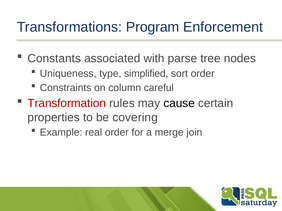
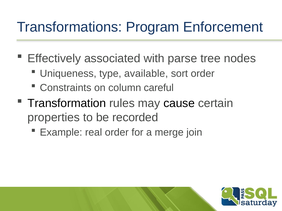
Constants: Constants -> Effectively
simplified: simplified -> available
Transformation colour: red -> black
covering: covering -> recorded
